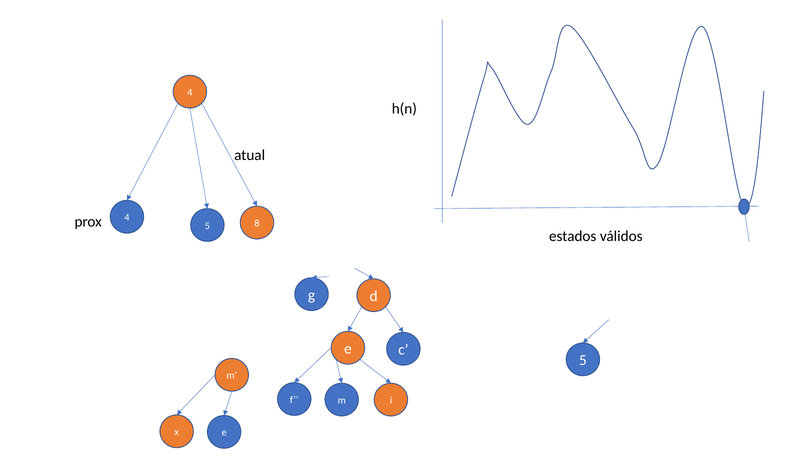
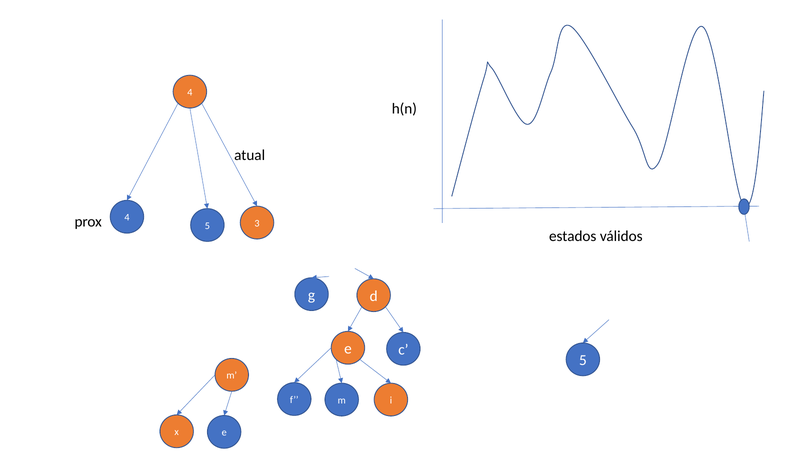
8: 8 -> 3
